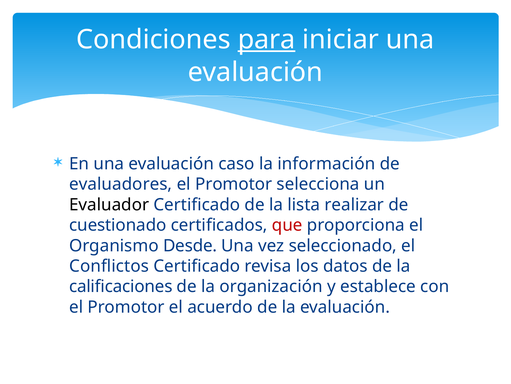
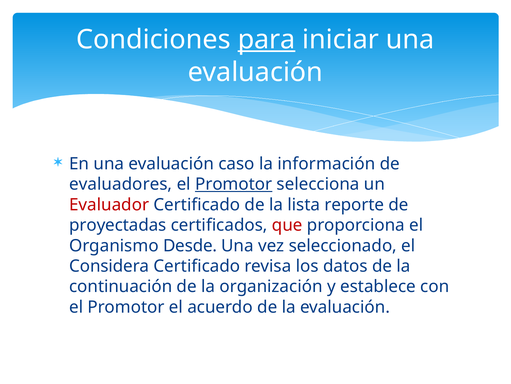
Promotor at (234, 184) underline: none -> present
Evaluador colour: black -> red
realizar: realizar -> reporte
cuestionado: cuestionado -> proyectadas
Conflictos: Conflictos -> Considera
calificaciones: calificaciones -> continuación
